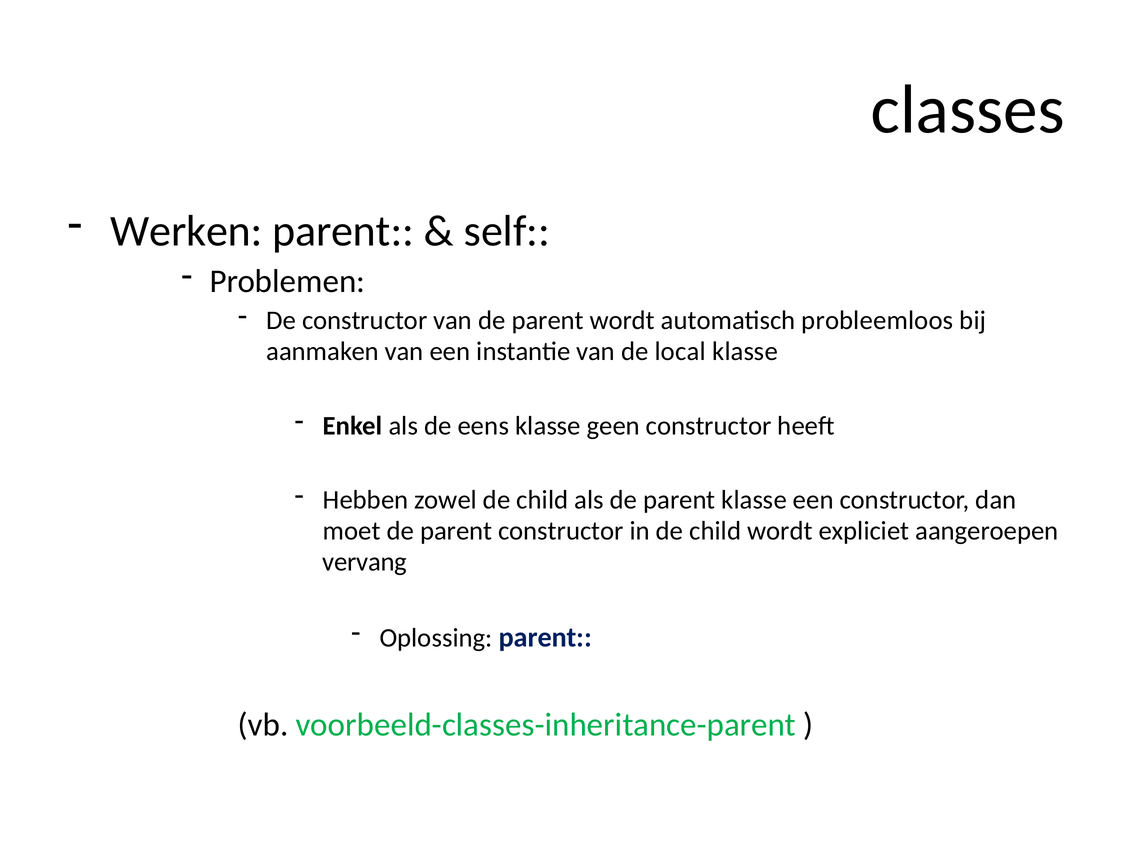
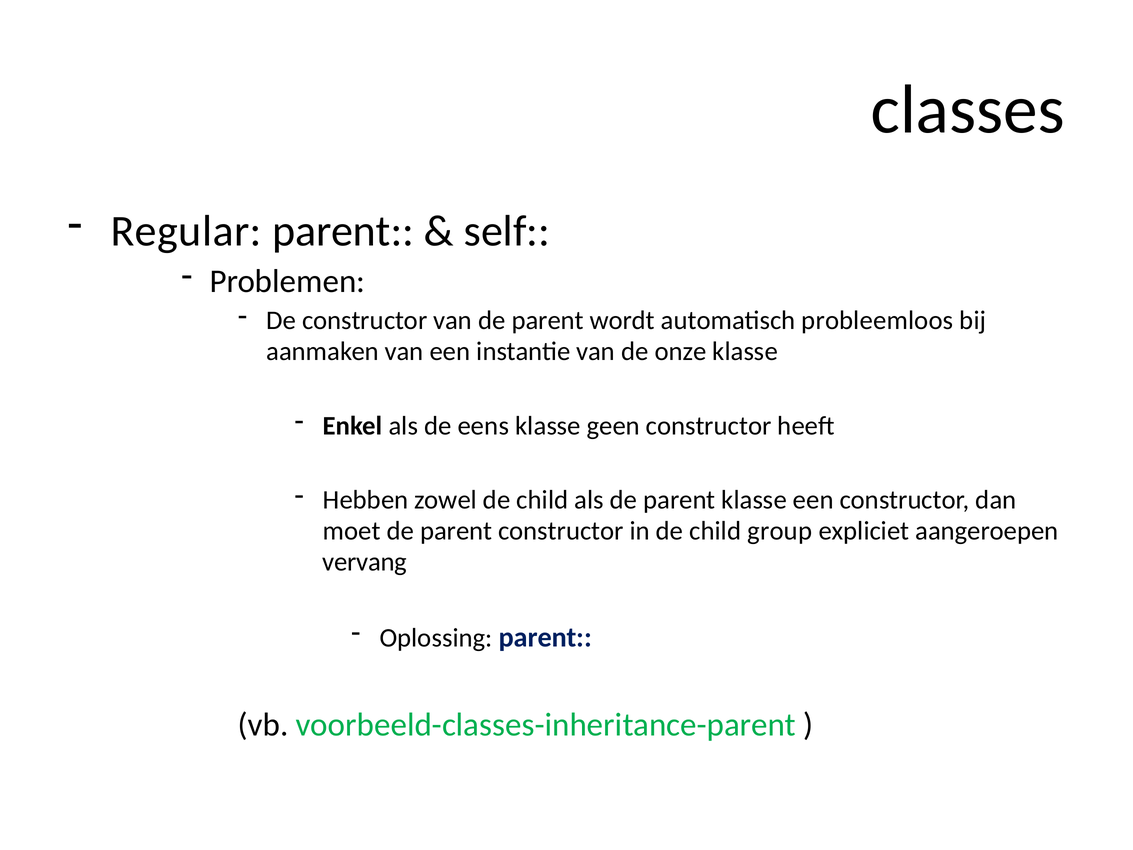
Werken: Werken -> Regular
local: local -> onze
child wordt: wordt -> group
